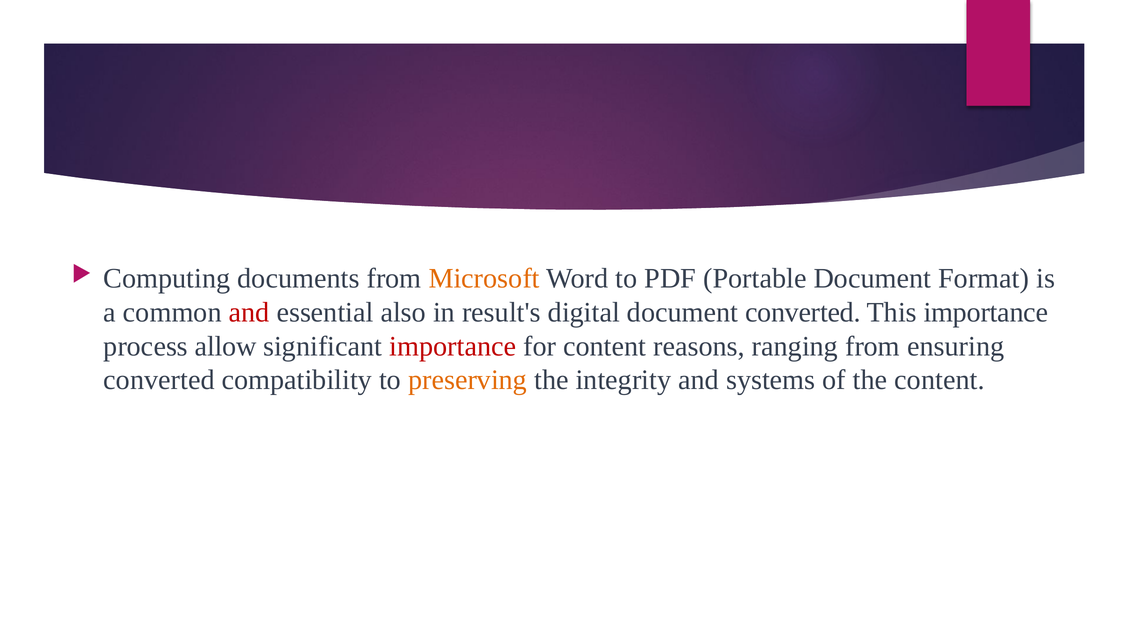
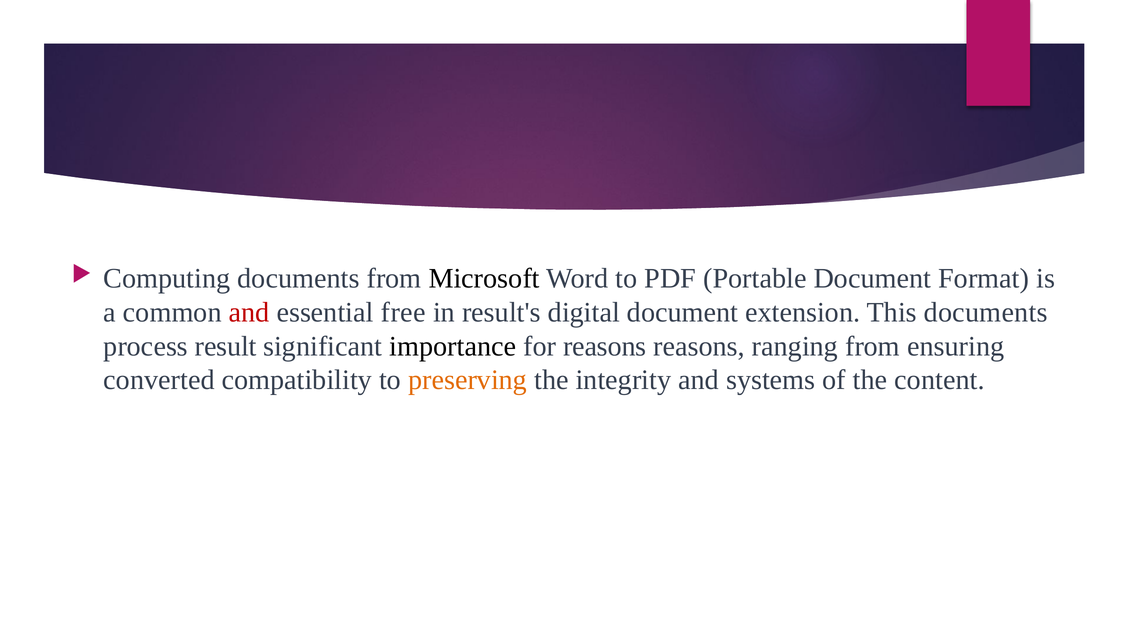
Microsoft colour: orange -> black
also: also -> free
document converted: converted -> extension
This importance: importance -> documents
allow: allow -> result
importance at (453, 346) colour: red -> black
for content: content -> reasons
